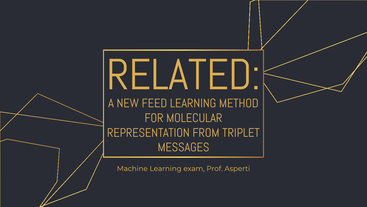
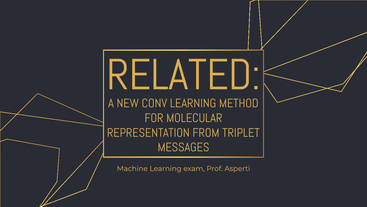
FEED: FEED -> CONV
